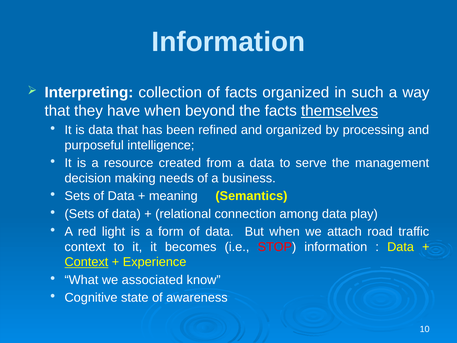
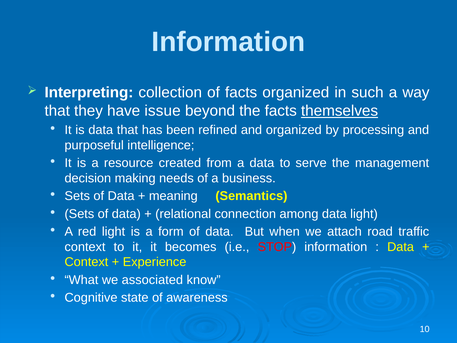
have when: when -> issue
data play: play -> light
Context at (86, 262) underline: present -> none
